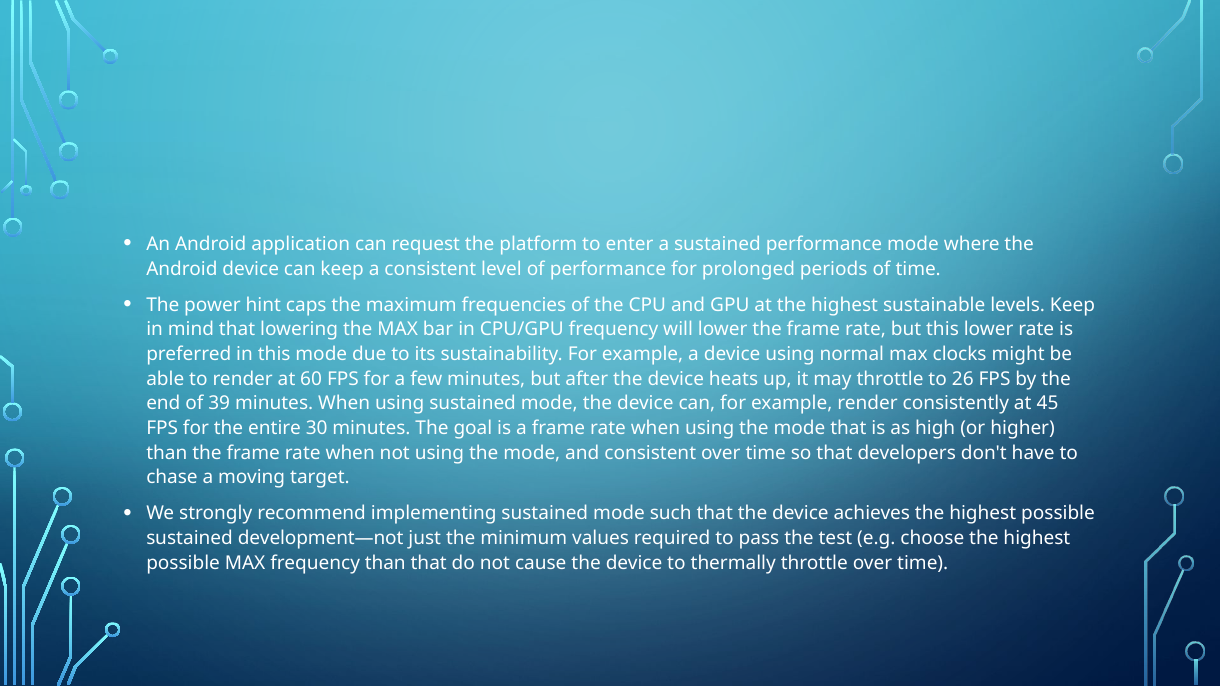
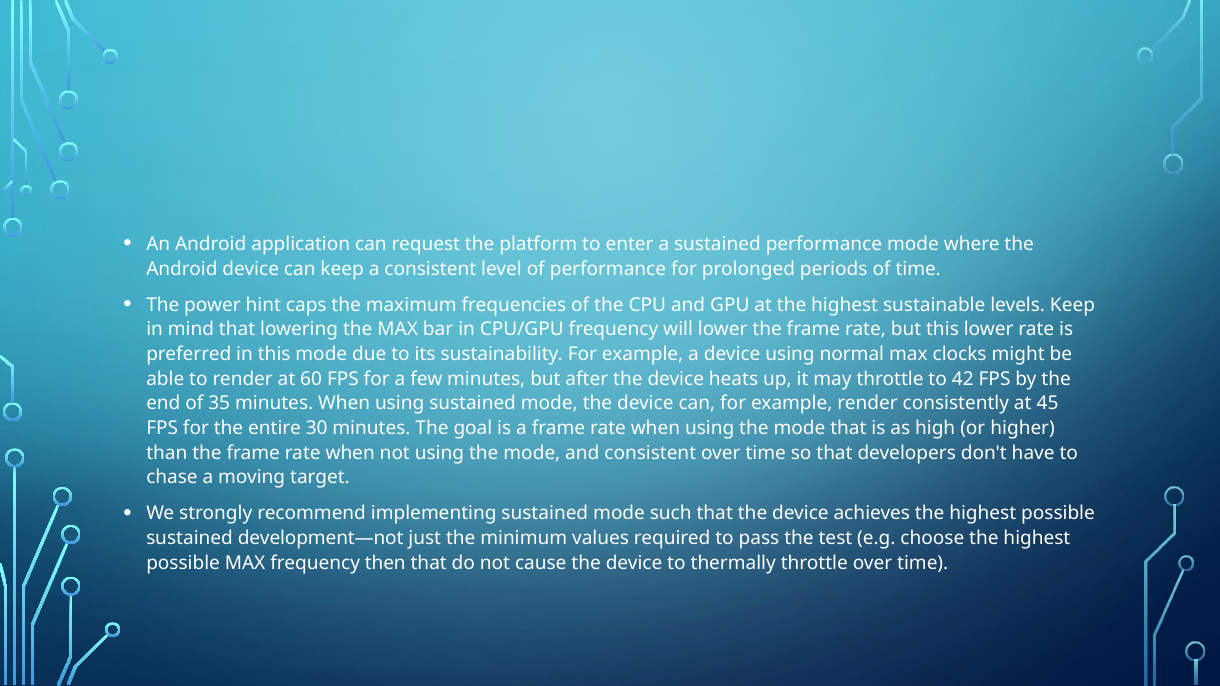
26: 26 -> 42
39: 39 -> 35
frequency than: than -> then
